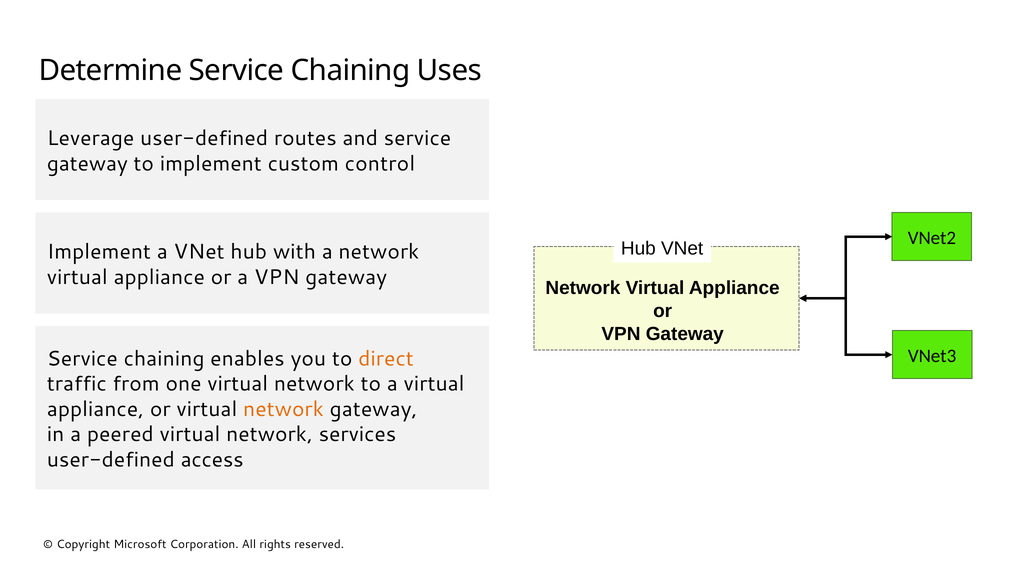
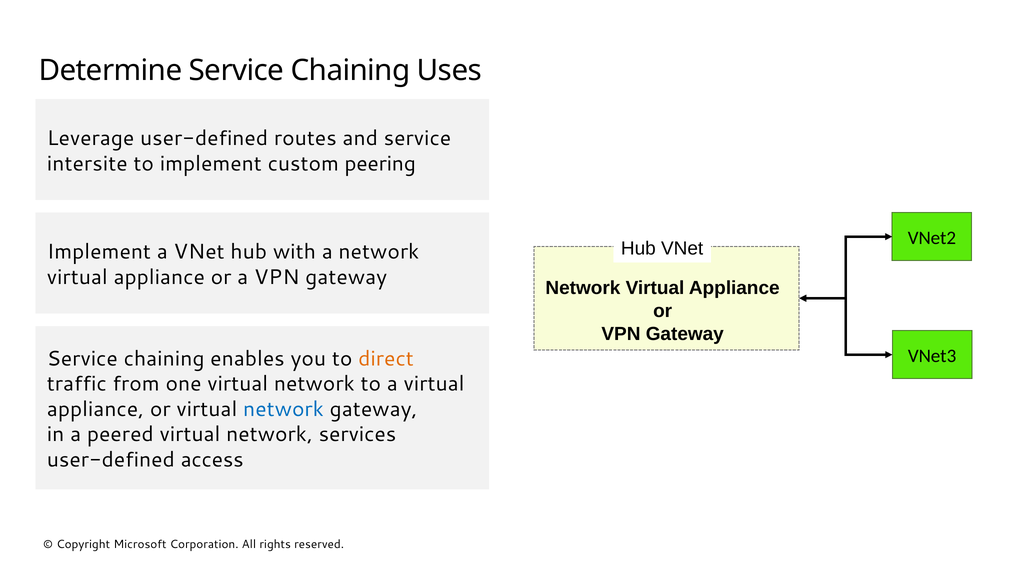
gateway at (87, 164): gateway -> intersite
control: control -> peering
network at (283, 410) colour: orange -> blue
